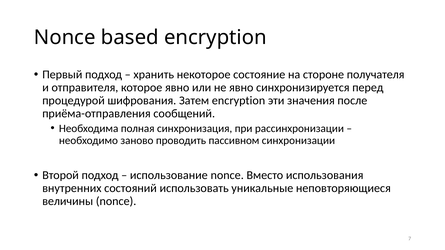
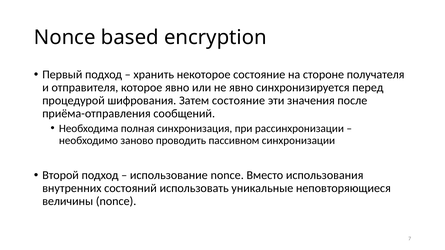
Затем encryption: encryption -> состояние
